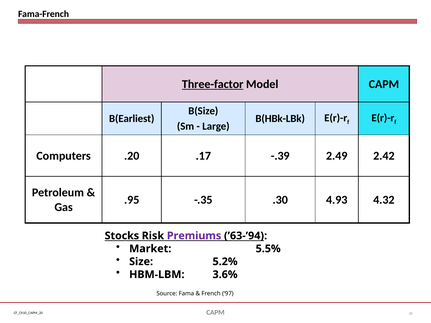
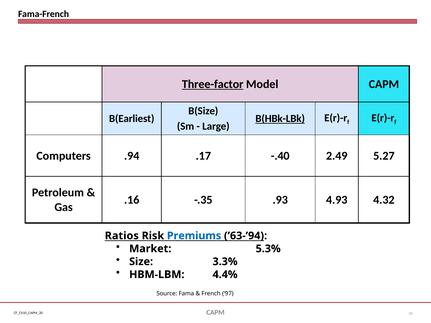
B(HBk-LBk underline: none -> present
.20: .20 -> .94
-.39: -.39 -> -.40
2.42: 2.42 -> 5.27
.95: .95 -> .16
.30: .30 -> .93
Stocks: Stocks -> Ratios
Premiums colour: purple -> blue
5.5%: 5.5% -> 5.3%
5.2%: 5.2% -> 3.3%
3.6%: 3.6% -> 4.4%
